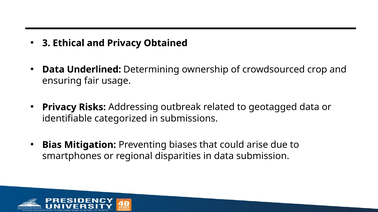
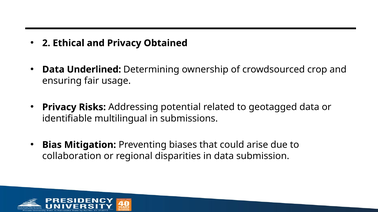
3: 3 -> 2
outbreak: outbreak -> potential
categorized: categorized -> multilingual
smartphones: smartphones -> collaboration
